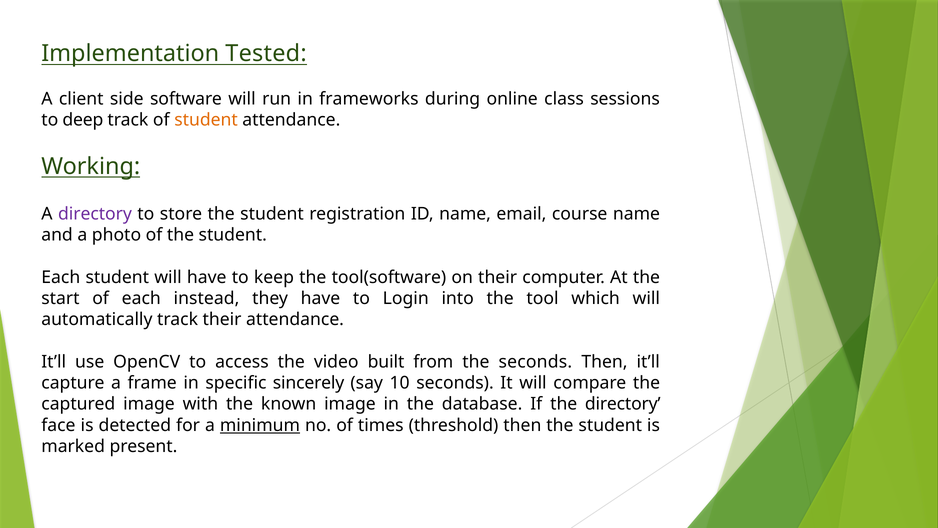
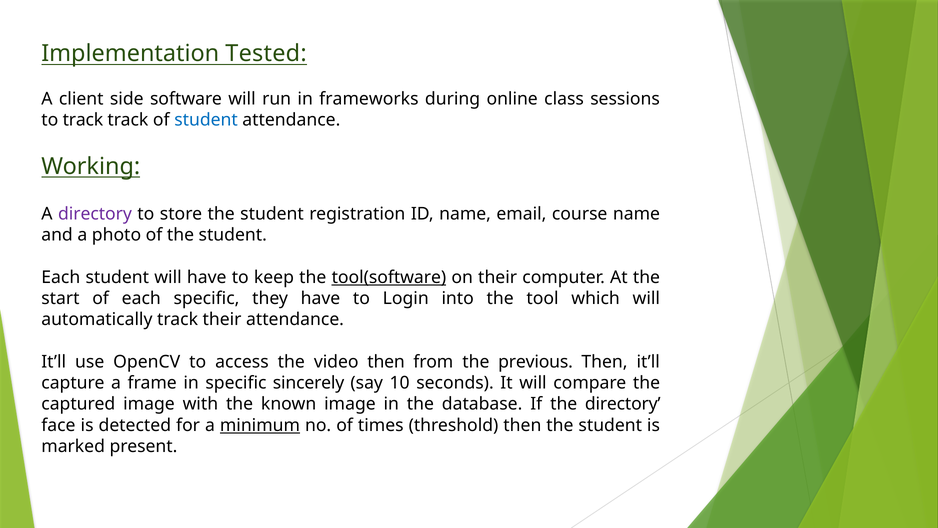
to deep: deep -> track
student at (206, 120) colour: orange -> blue
tool(software underline: none -> present
each instead: instead -> specific
video built: built -> then
the seconds: seconds -> previous
